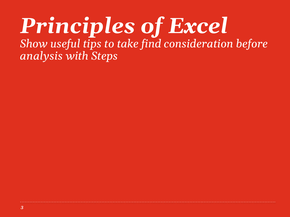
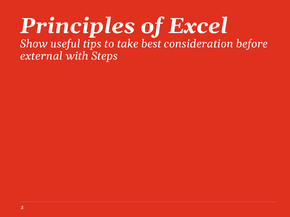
find: find -> best
analysis: analysis -> external
